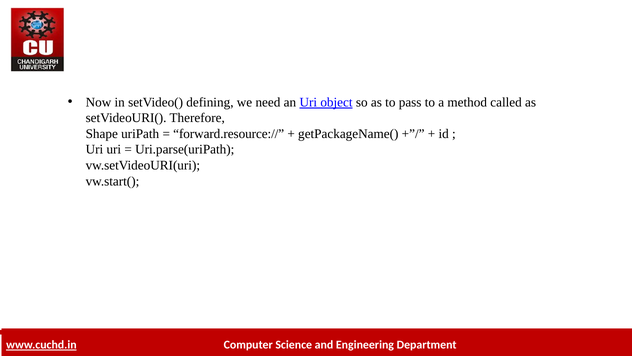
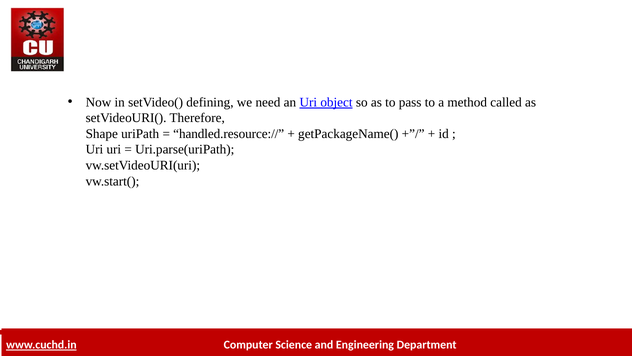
forward.resource://: forward.resource:// -> handled.resource://
